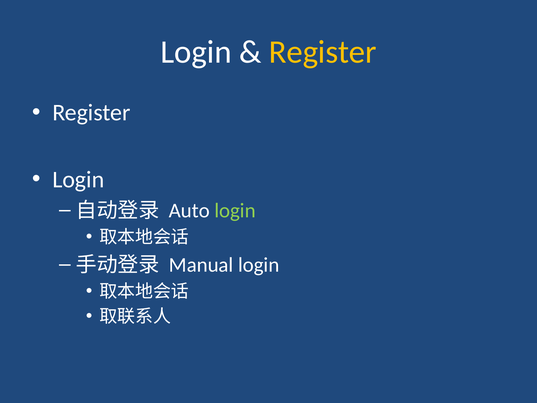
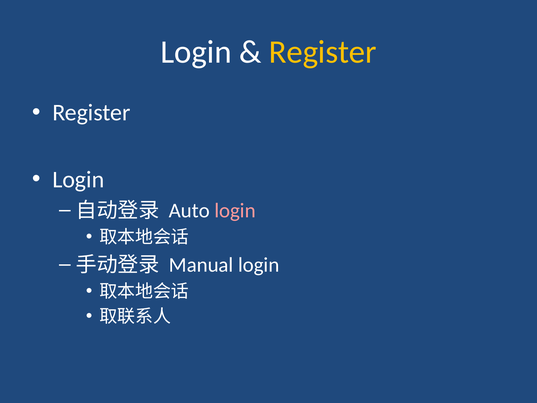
login at (235, 210) colour: light green -> pink
